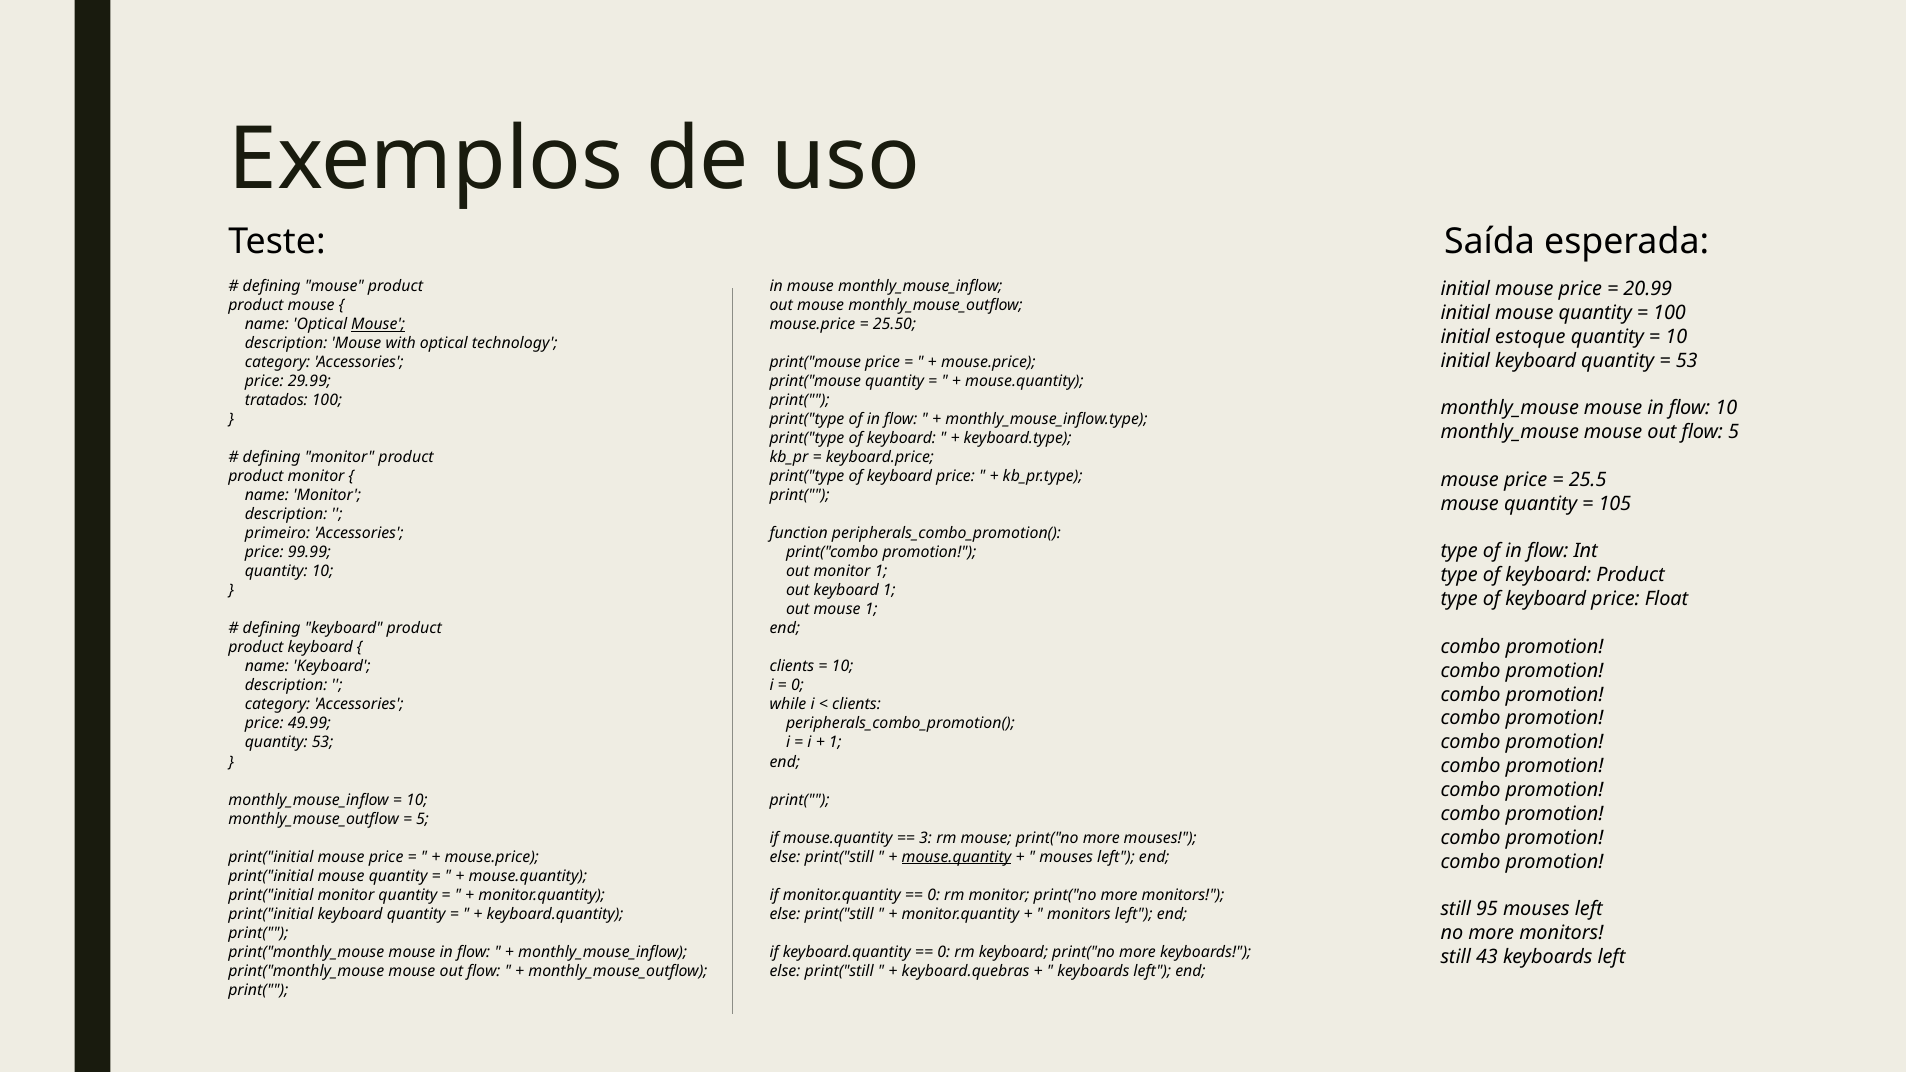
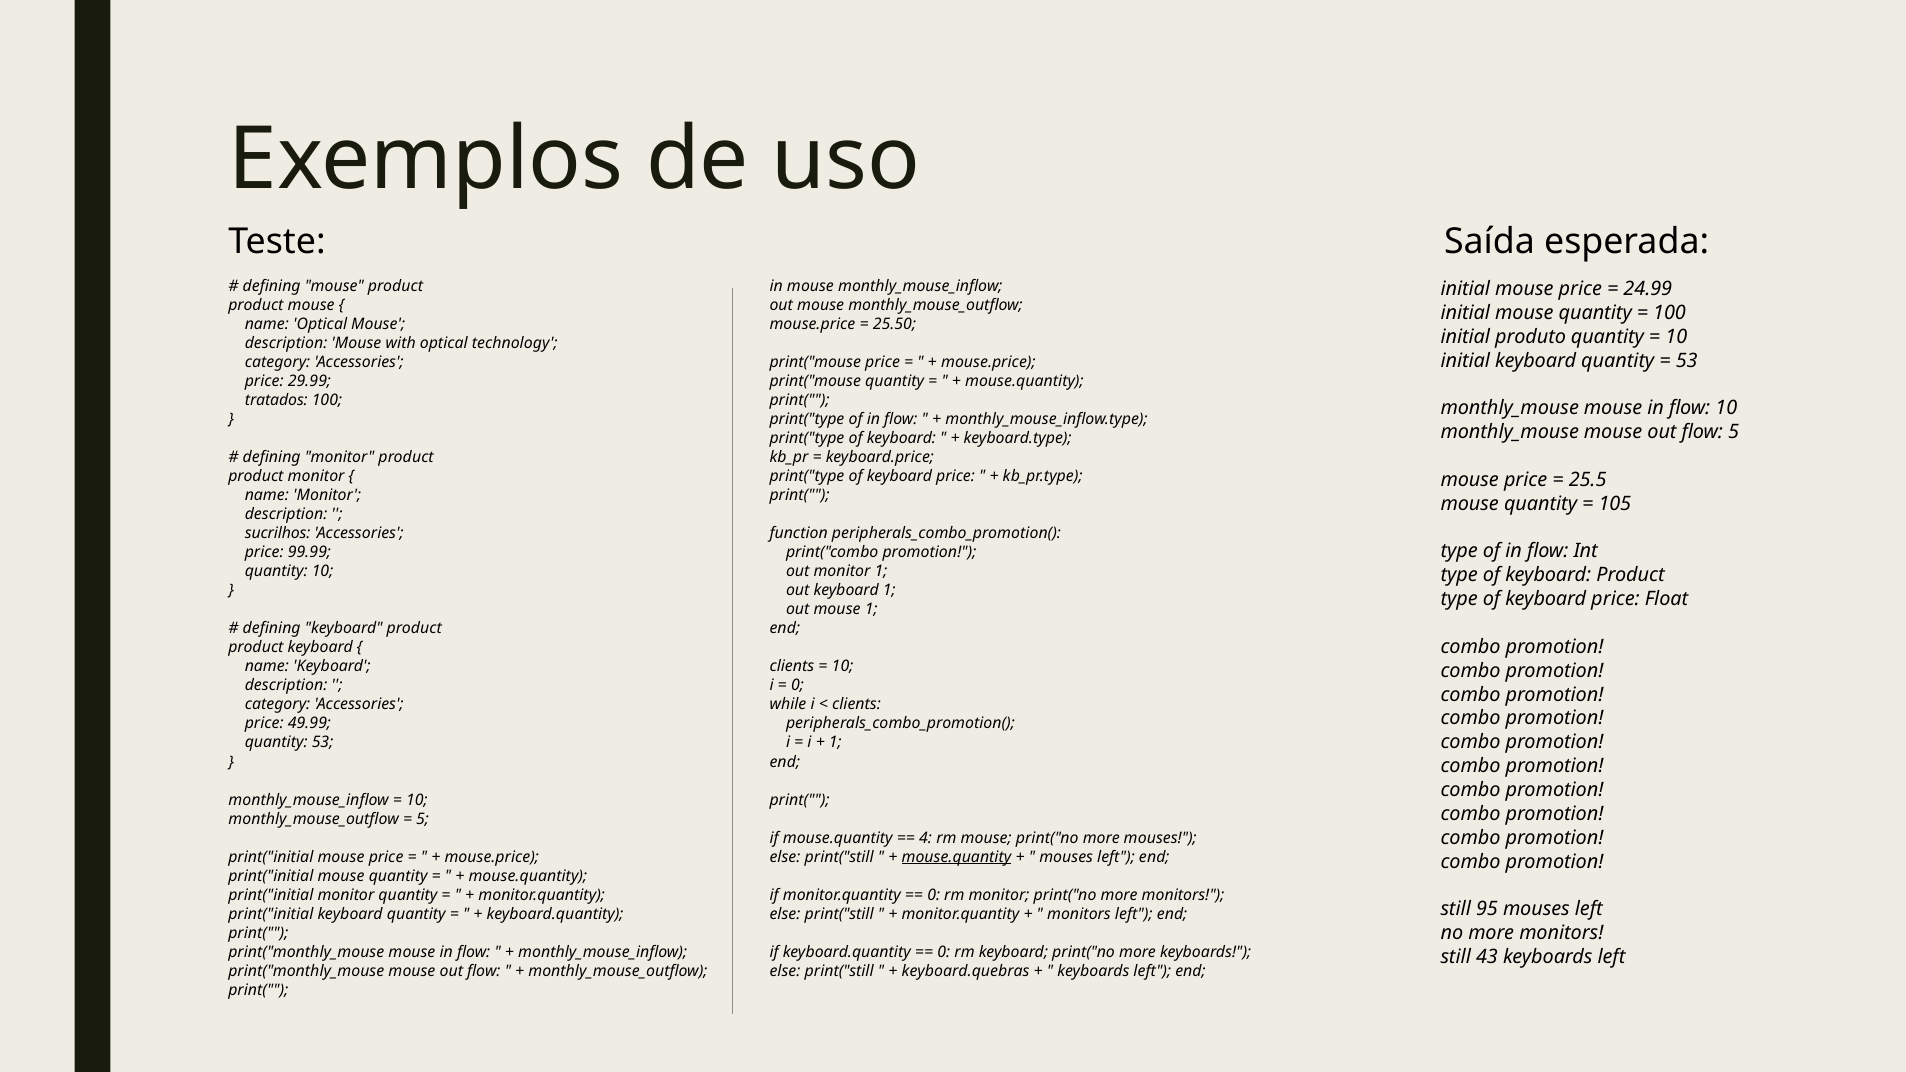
20.99: 20.99 -> 24.99
Mouse at (378, 324) underline: present -> none
estoque: estoque -> produto
primeiro: primeiro -> sucrilhos
3: 3 -> 4
